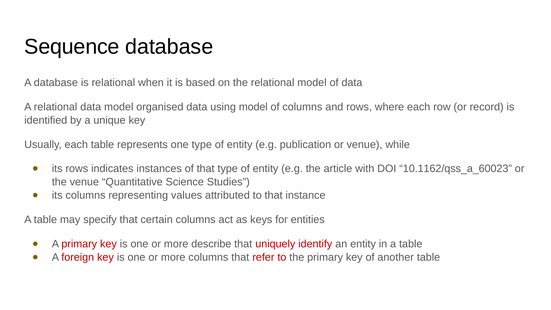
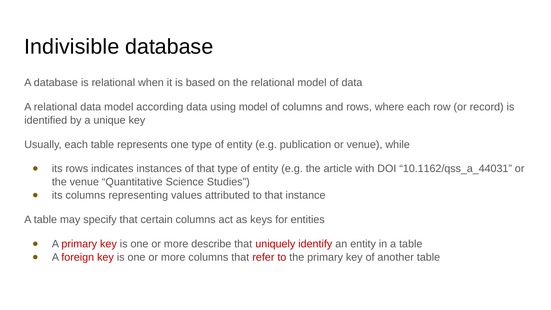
Sequence: Sequence -> Indivisible
organised: organised -> according
10.1162/qss_a_60023: 10.1162/qss_a_60023 -> 10.1162/qss_a_44031
